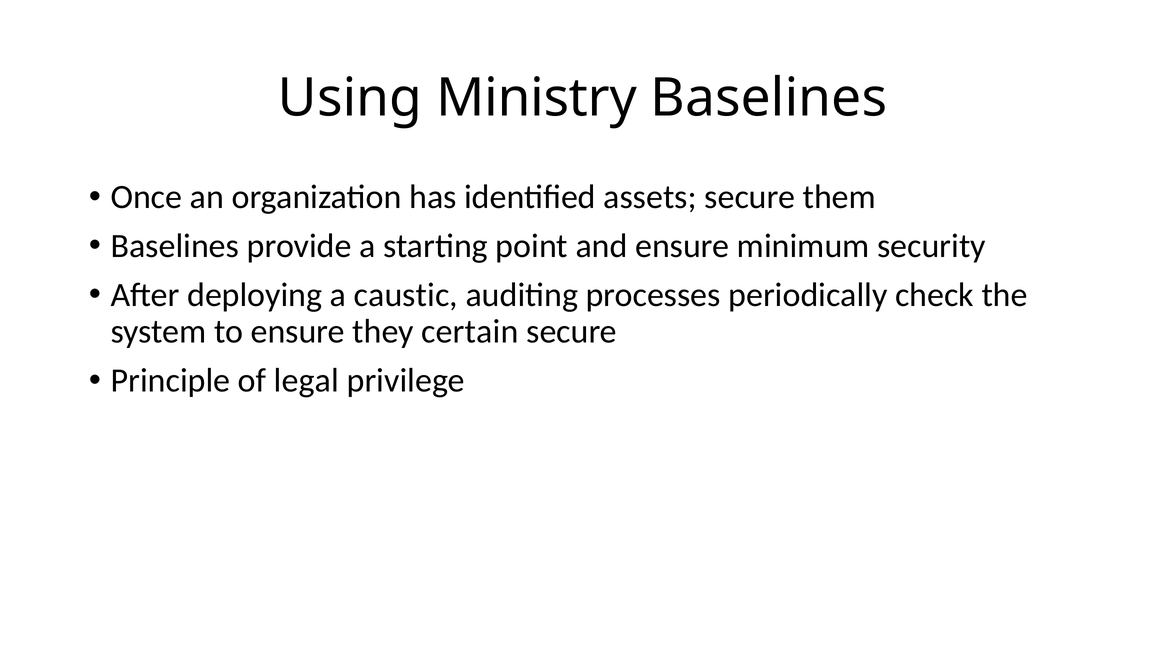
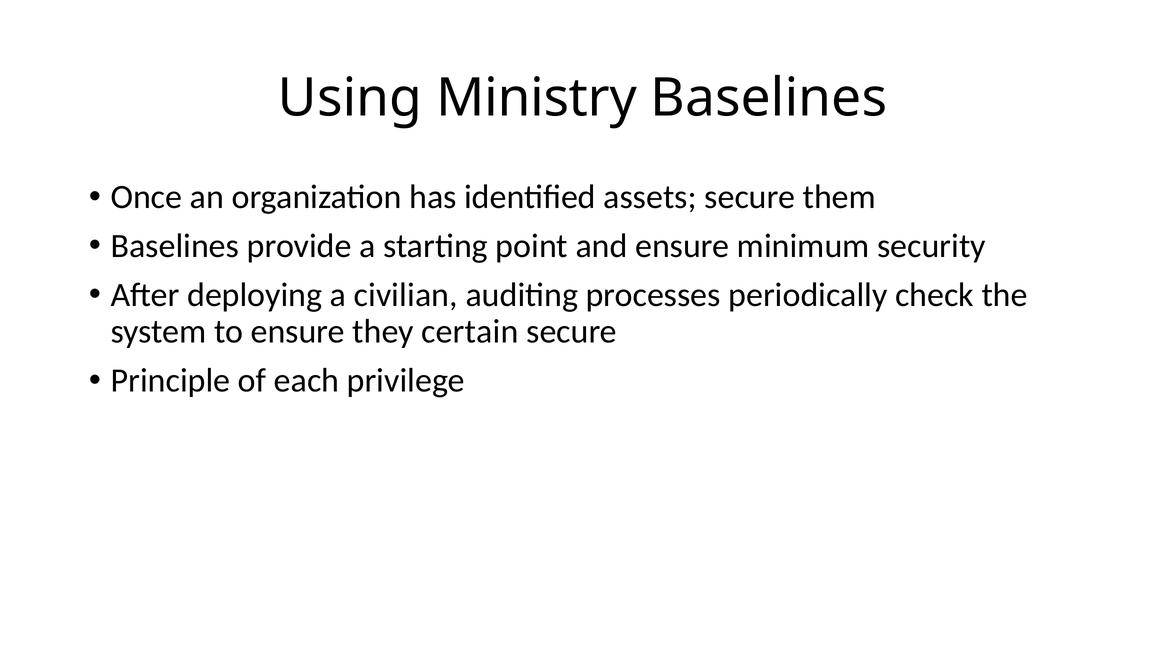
caustic: caustic -> civilian
legal: legal -> each
